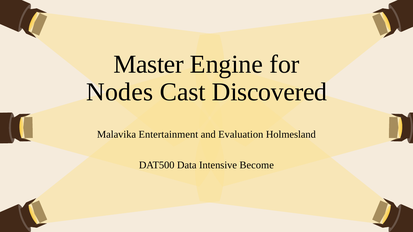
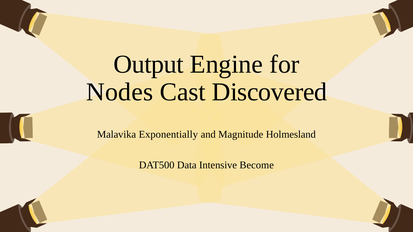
Master: Master -> Output
Entertainment: Entertainment -> Exponentially
Evaluation: Evaluation -> Magnitude
